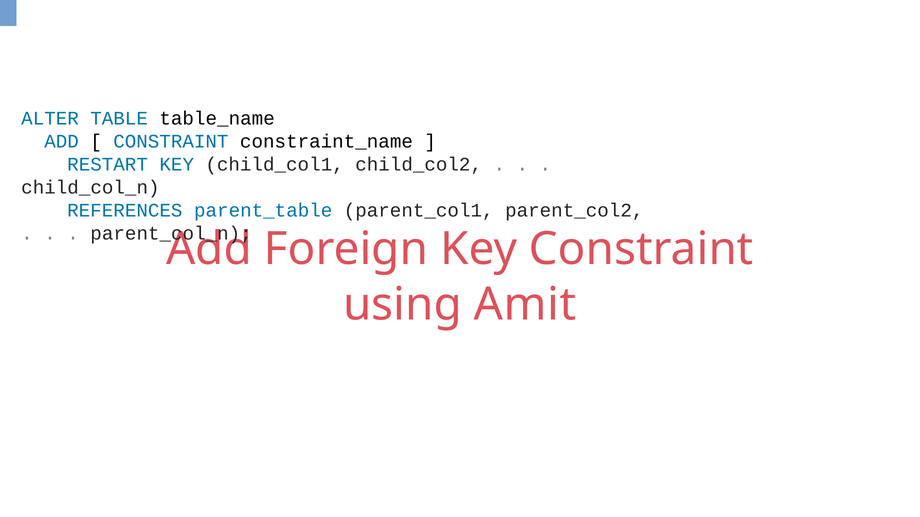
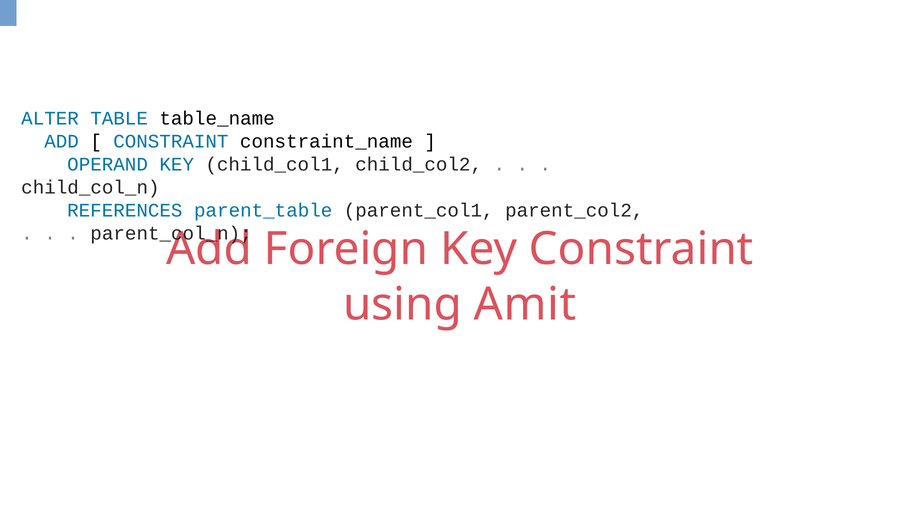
RESTART: RESTART -> OPERAND
